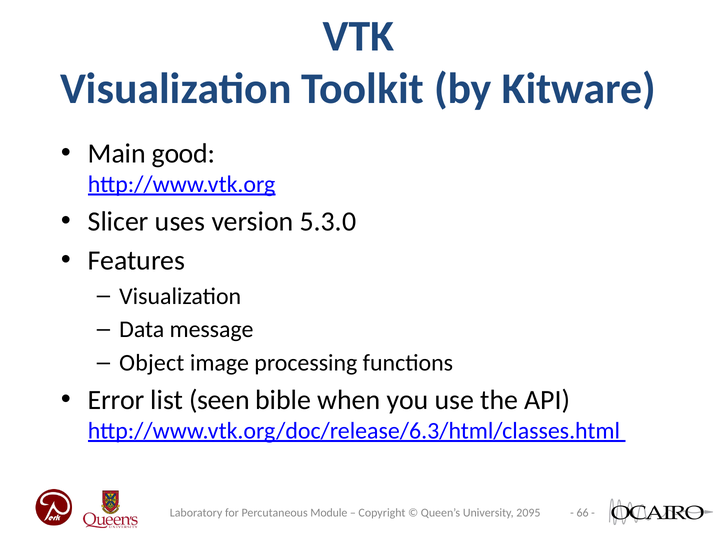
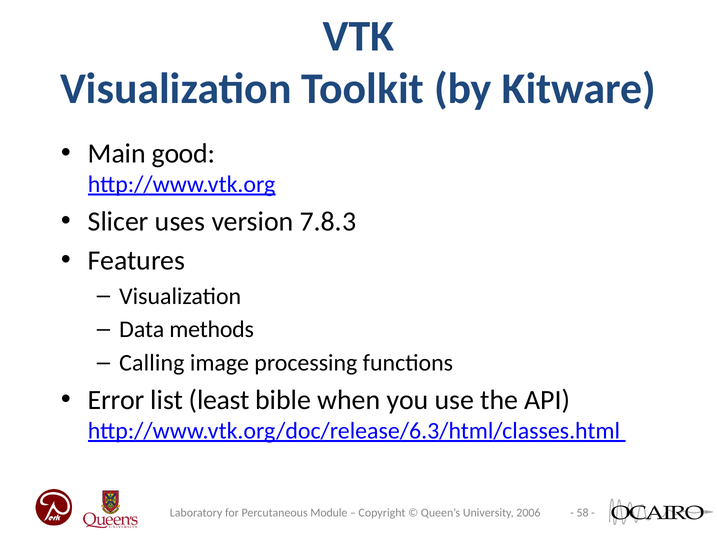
5.3.0: 5.3.0 -> 7.8.3
message: message -> methods
Object: Object -> Calling
seen: seen -> least
66: 66 -> 58
2095: 2095 -> 2006
